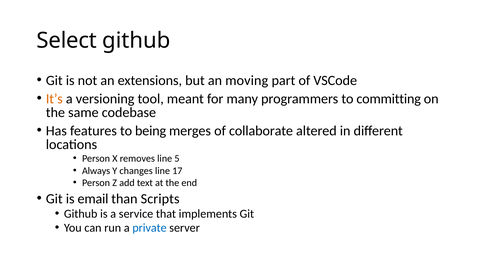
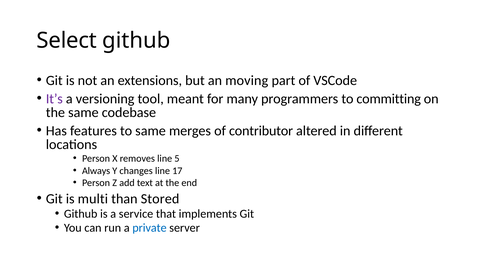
It’s colour: orange -> purple
to being: being -> same
collaborate: collaborate -> contributor
email: email -> multi
Scripts: Scripts -> Stored
